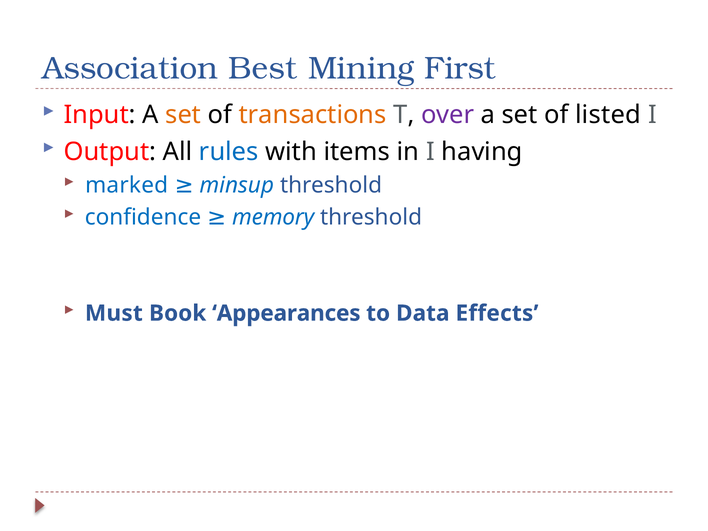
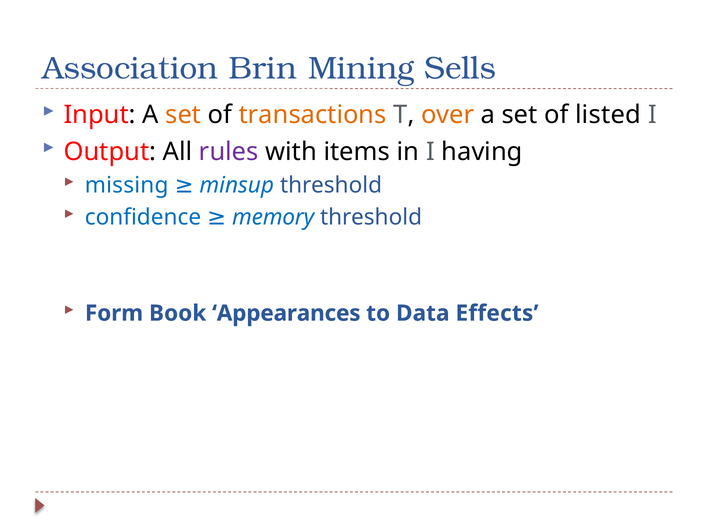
Best: Best -> Brin
First: First -> Sells
over colour: purple -> orange
rules colour: blue -> purple
marked: marked -> missing
Must: Must -> Form
